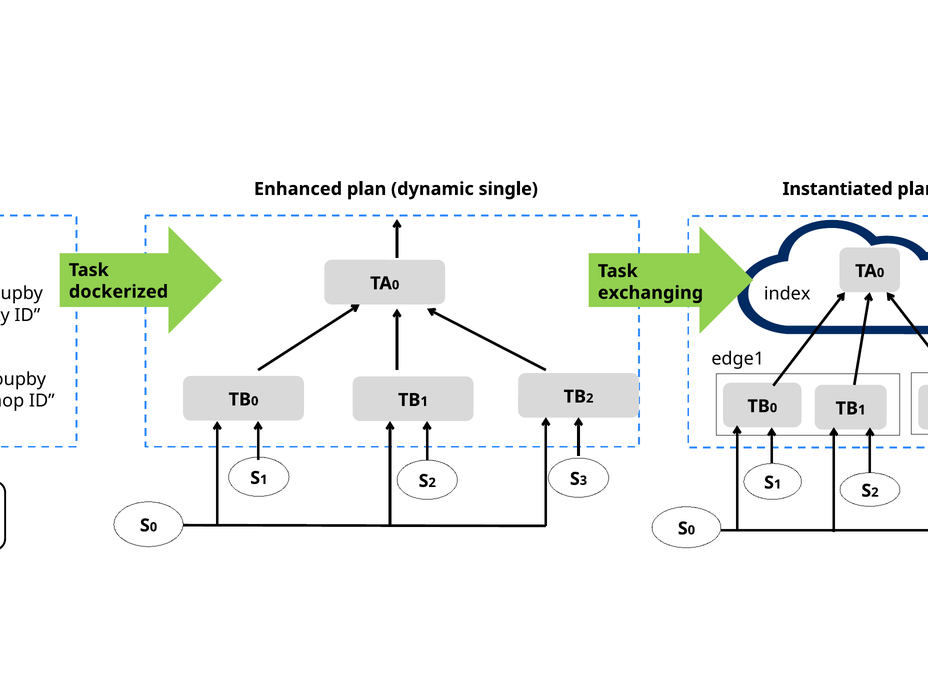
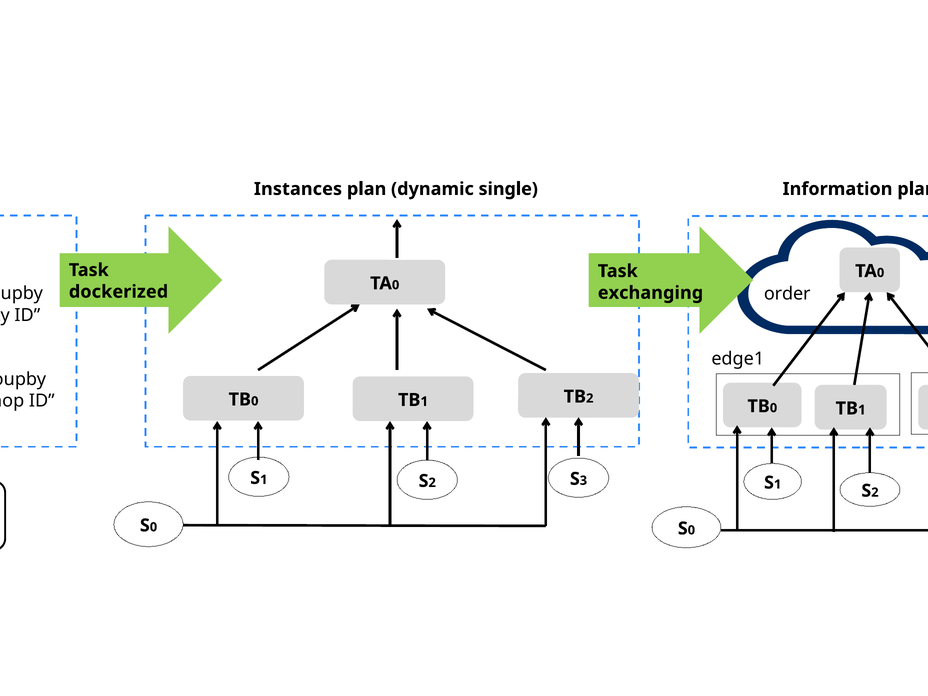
Enhanced: Enhanced -> Instances
Instantiated: Instantiated -> Information
index: index -> order
